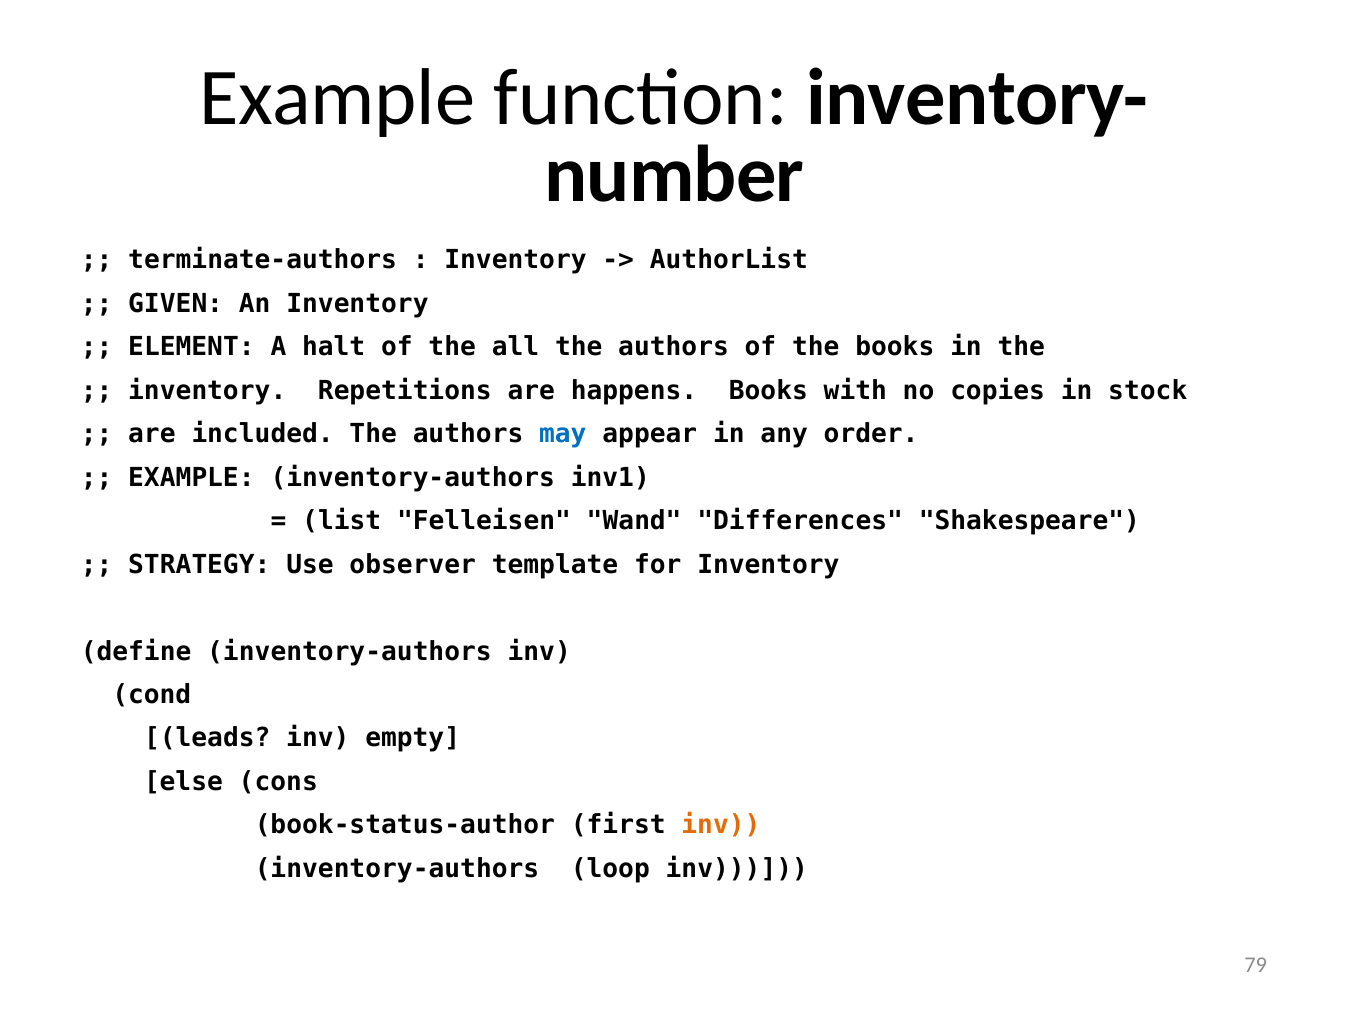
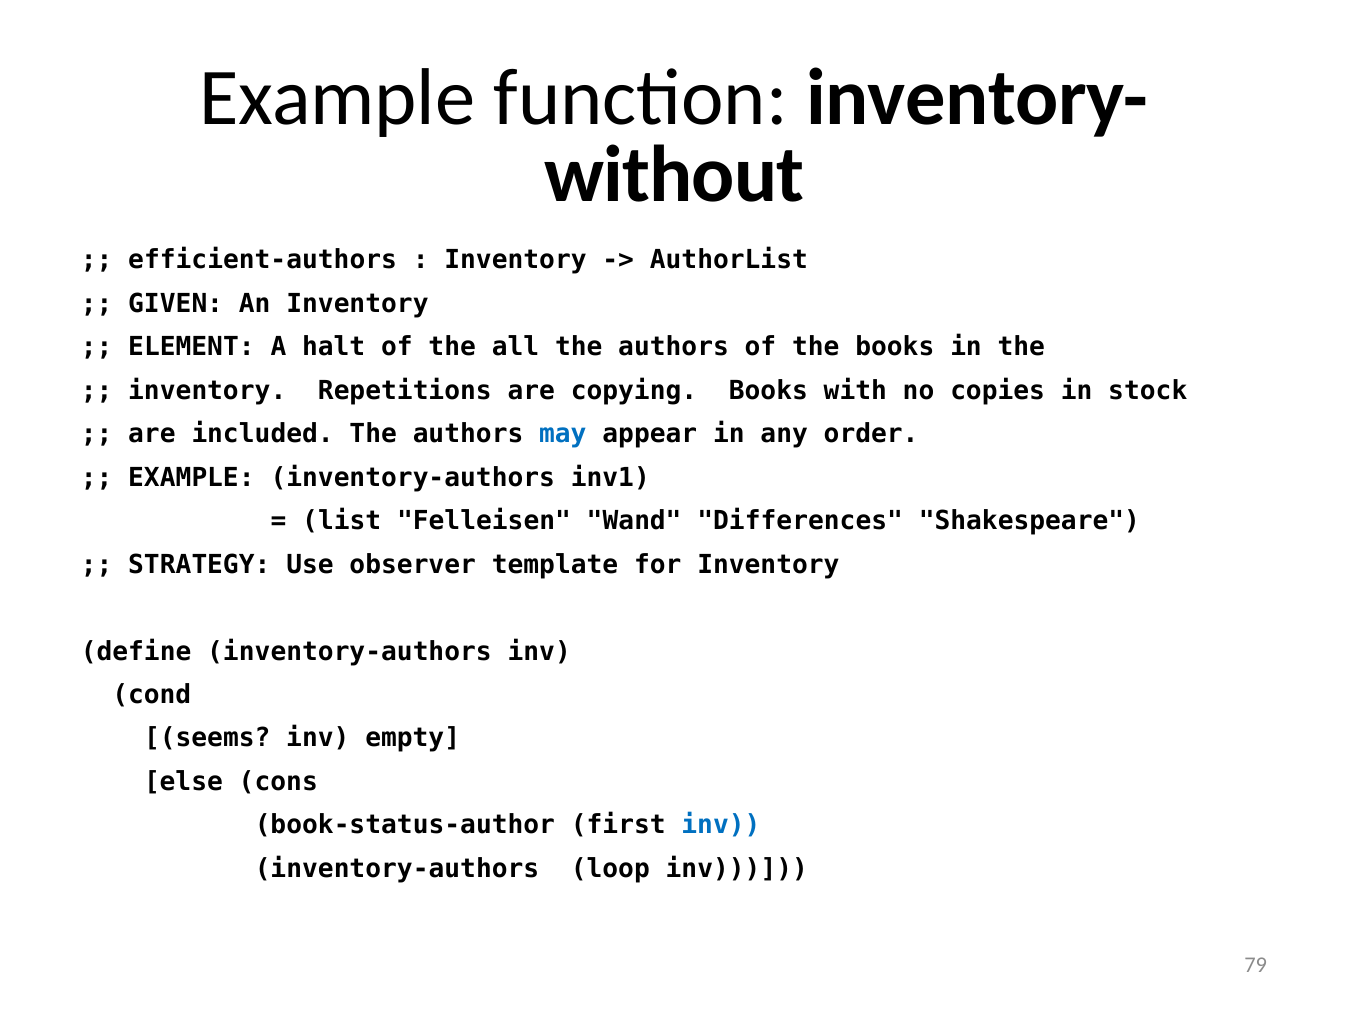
number: number -> without
terminate-authors: terminate-authors -> efficient-authors
happens: happens -> copying
leads: leads -> seems
inv at (721, 825) colour: orange -> blue
